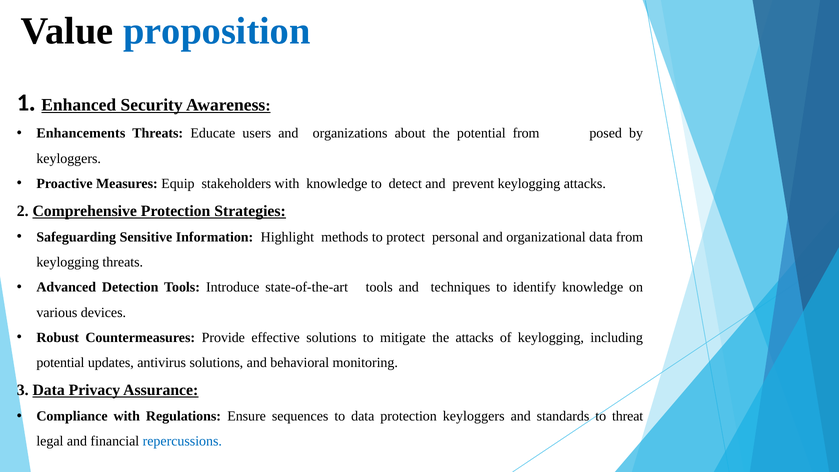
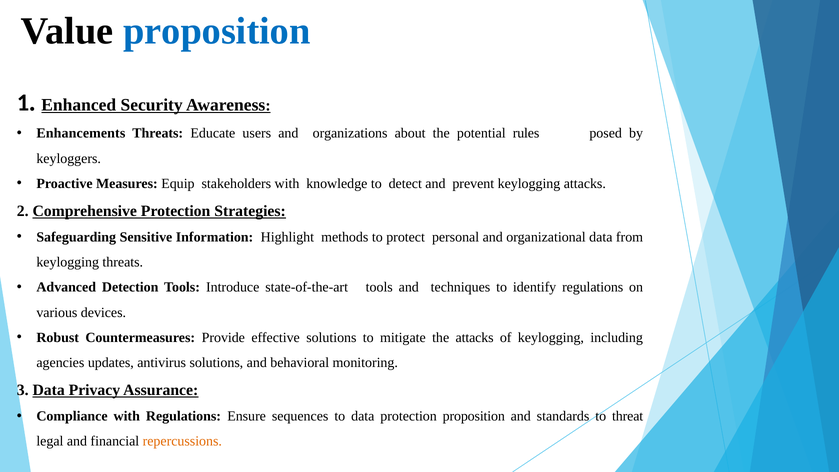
potential from: from -> rules
identify knowledge: knowledge -> regulations
potential at (60, 363): potential -> agencies
protection keyloggers: keyloggers -> proposition
repercussions colour: blue -> orange
